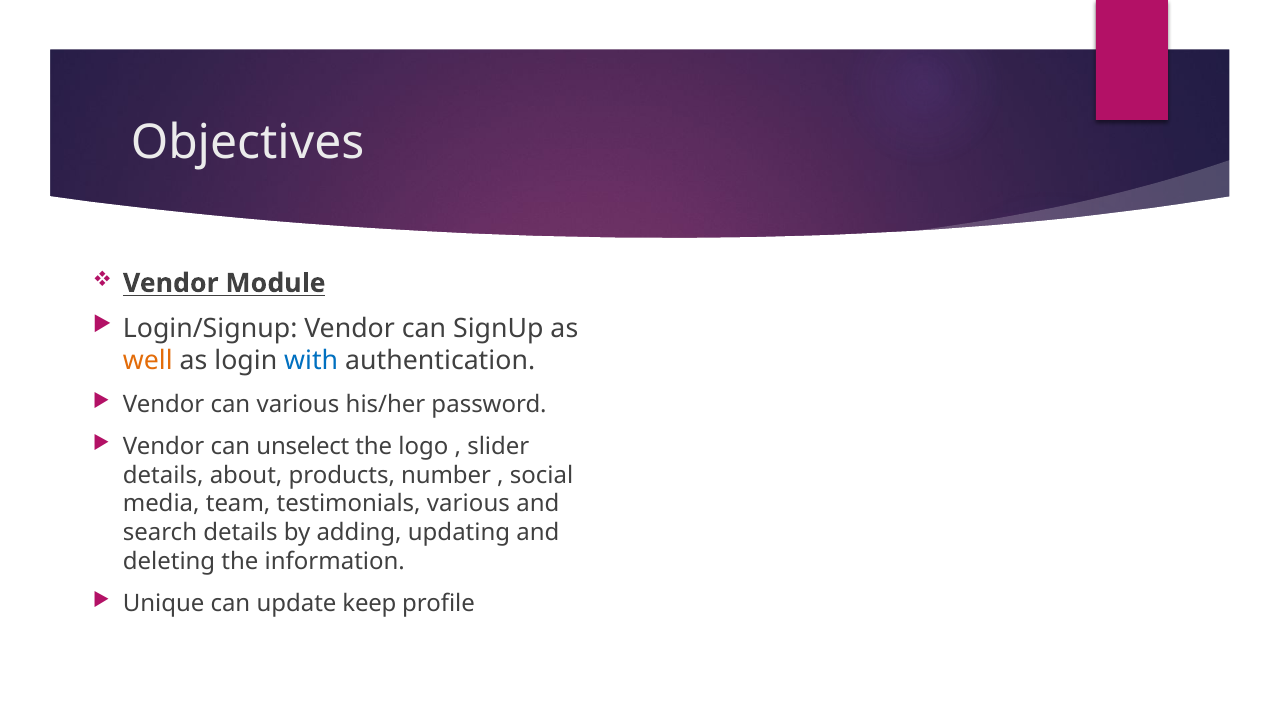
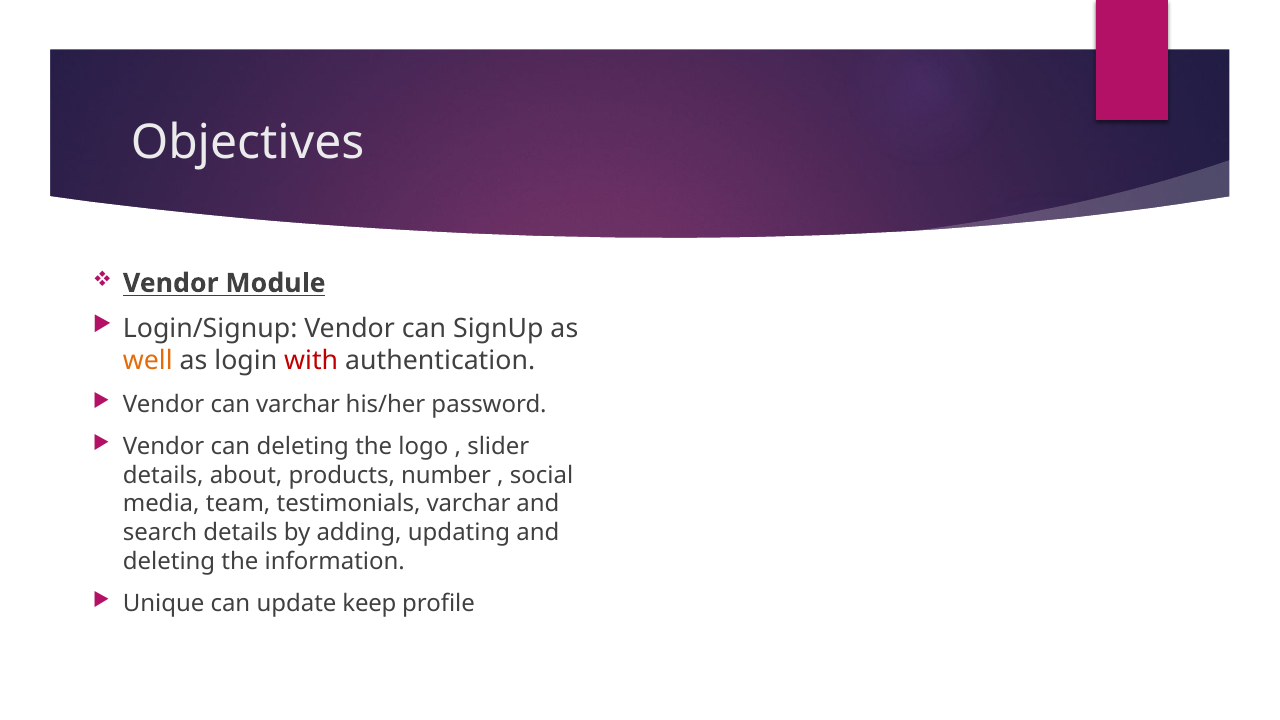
with colour: blue -> red
can various: various -> varchar
can unselect: unselect -> deleting
testimonials various: various -> varchar
